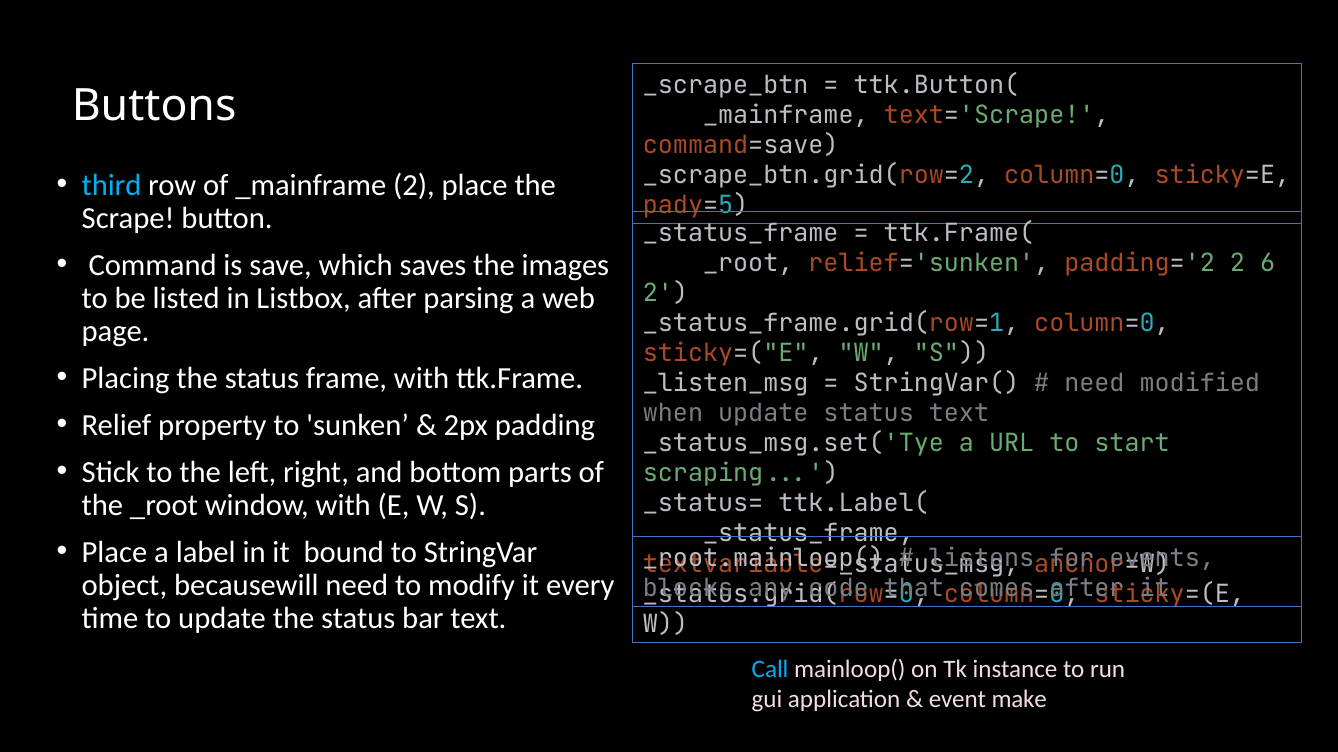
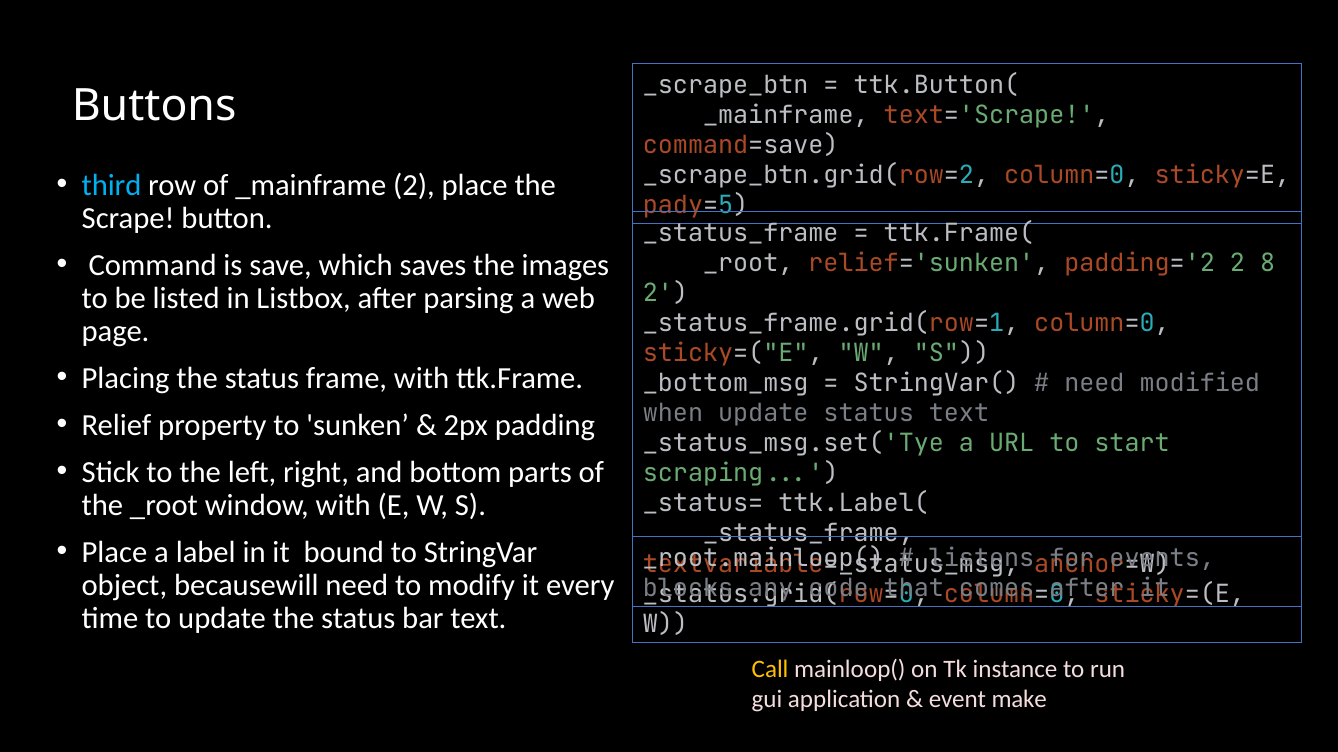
6: 6 -> 8
_listen_msg: _listen_msg -> _bottom_msg
Call colour: light blue -> yellow
